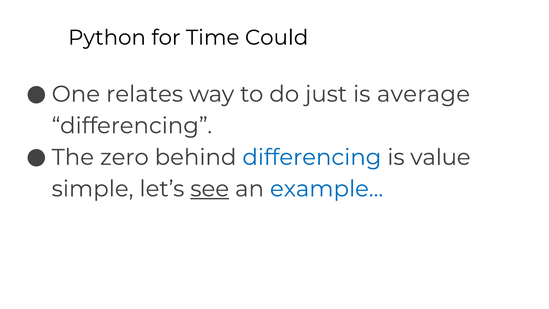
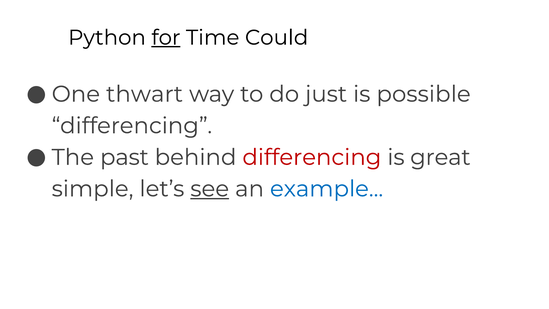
for underline: none -> present
relates: relates -> thwart
average: average -> possible
zero: zero -> past
differencing at (312, 157) colour: blue -> red
value: value -> great
